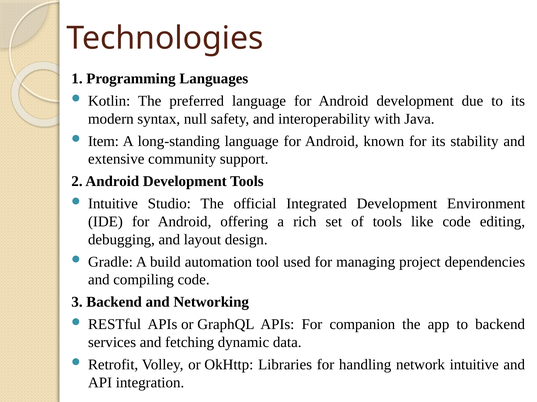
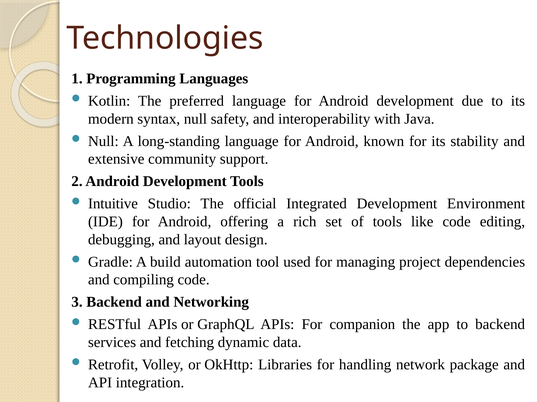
Item at (103, 141): Item -> Null
network intuitive: intuitive -> package
